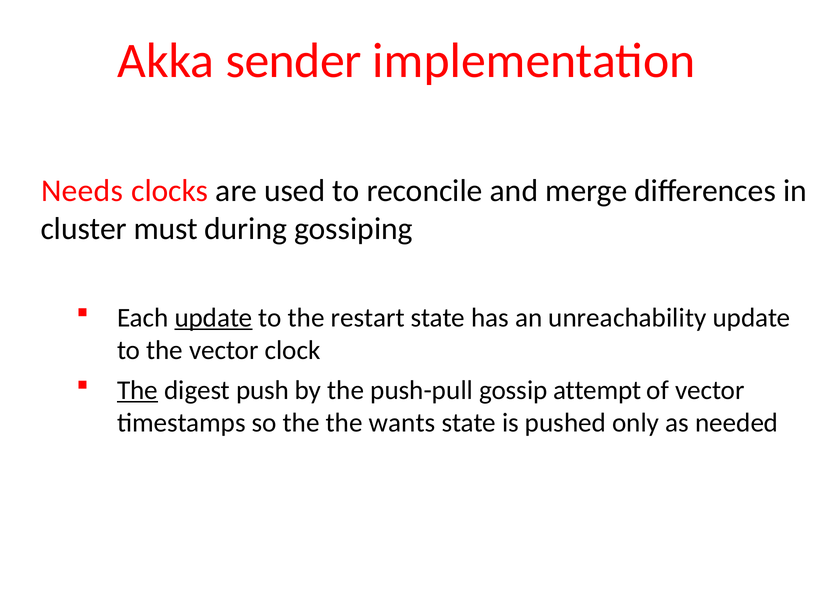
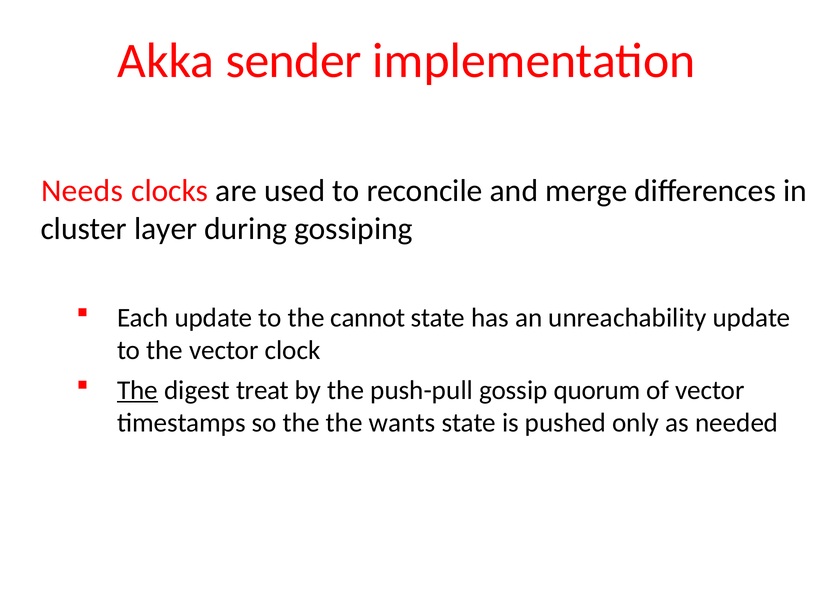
must: must -> layer
update at (214, 318) underline: present -> none
restart: restart -> cannot
push: push -> treat
attempt: attempt -> quorum
